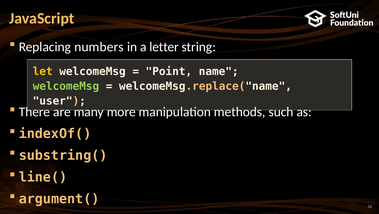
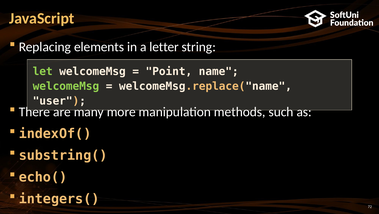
numbers: numbers -> elements
let colour: yellow -> light green
line(: line( -> echo(
argument(: argument( -> integers(
